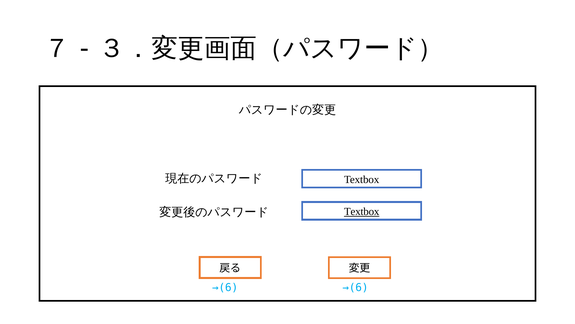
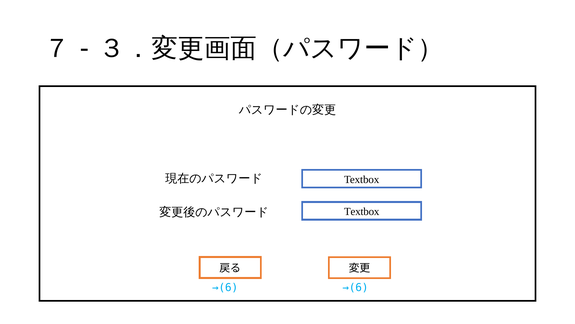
Textbox at (362, 211) underline: present -> none
